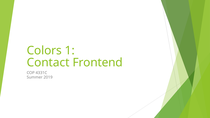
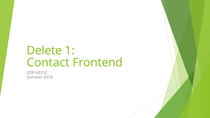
Colors: Colors -> Delete
